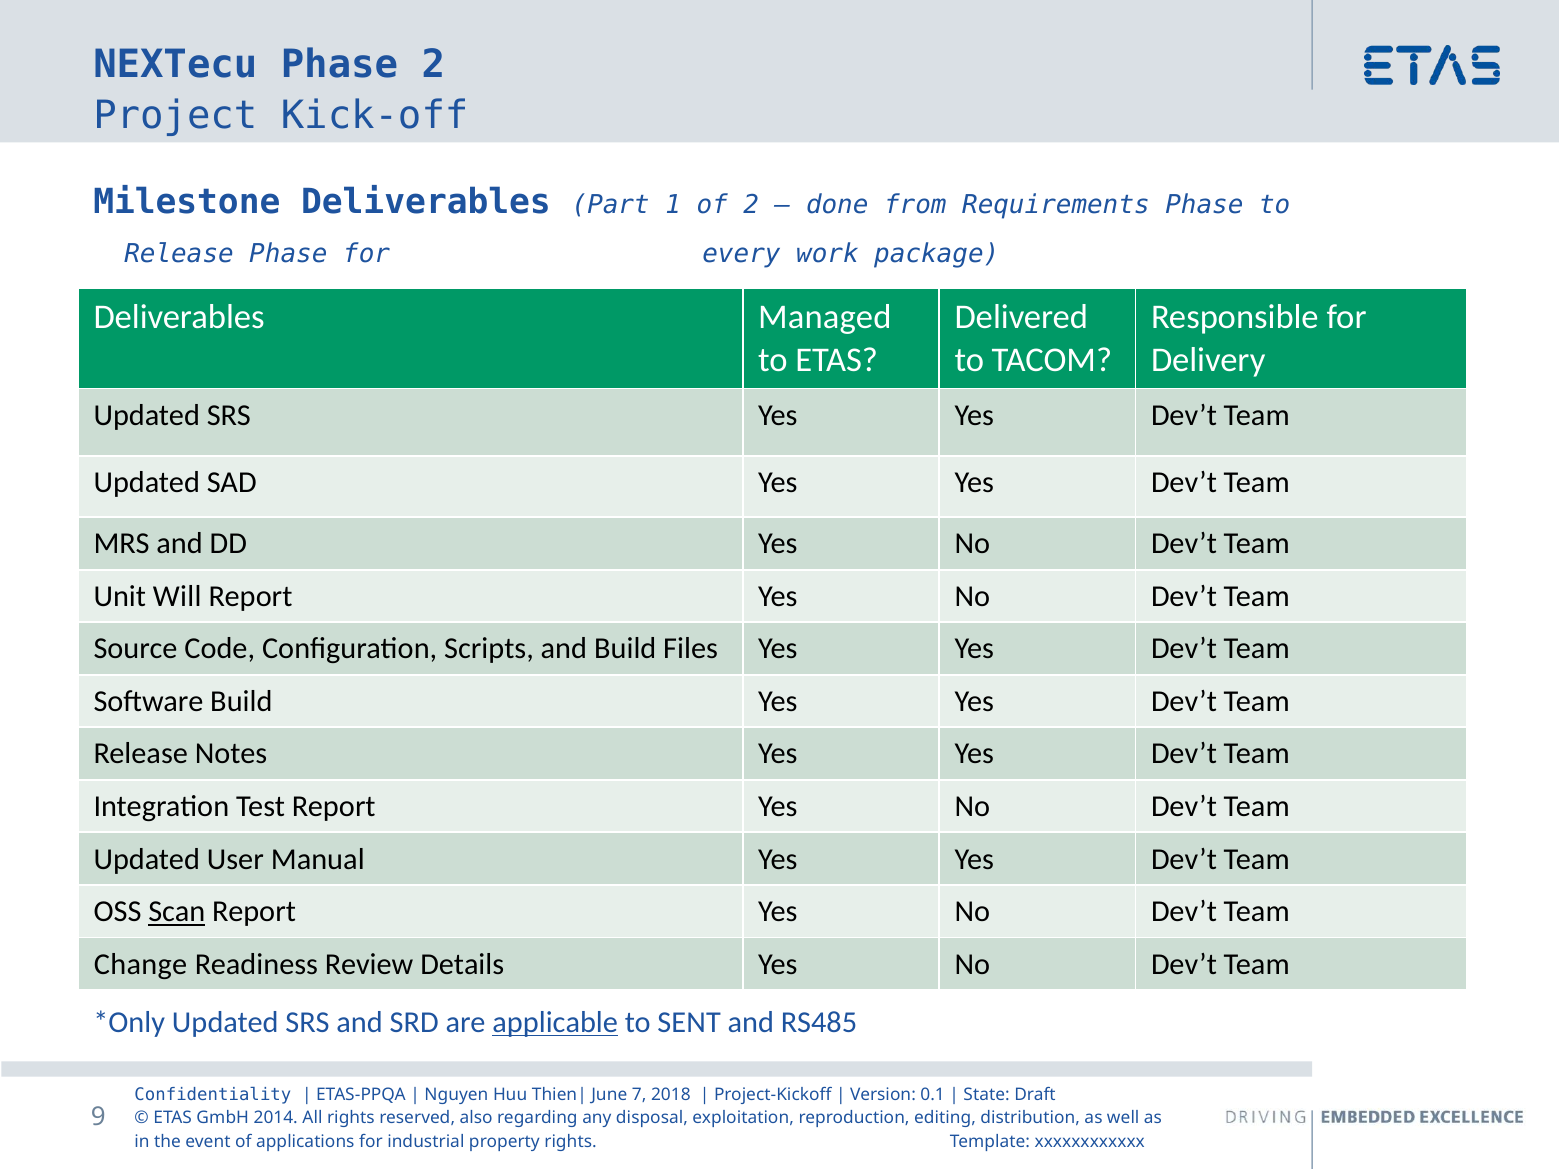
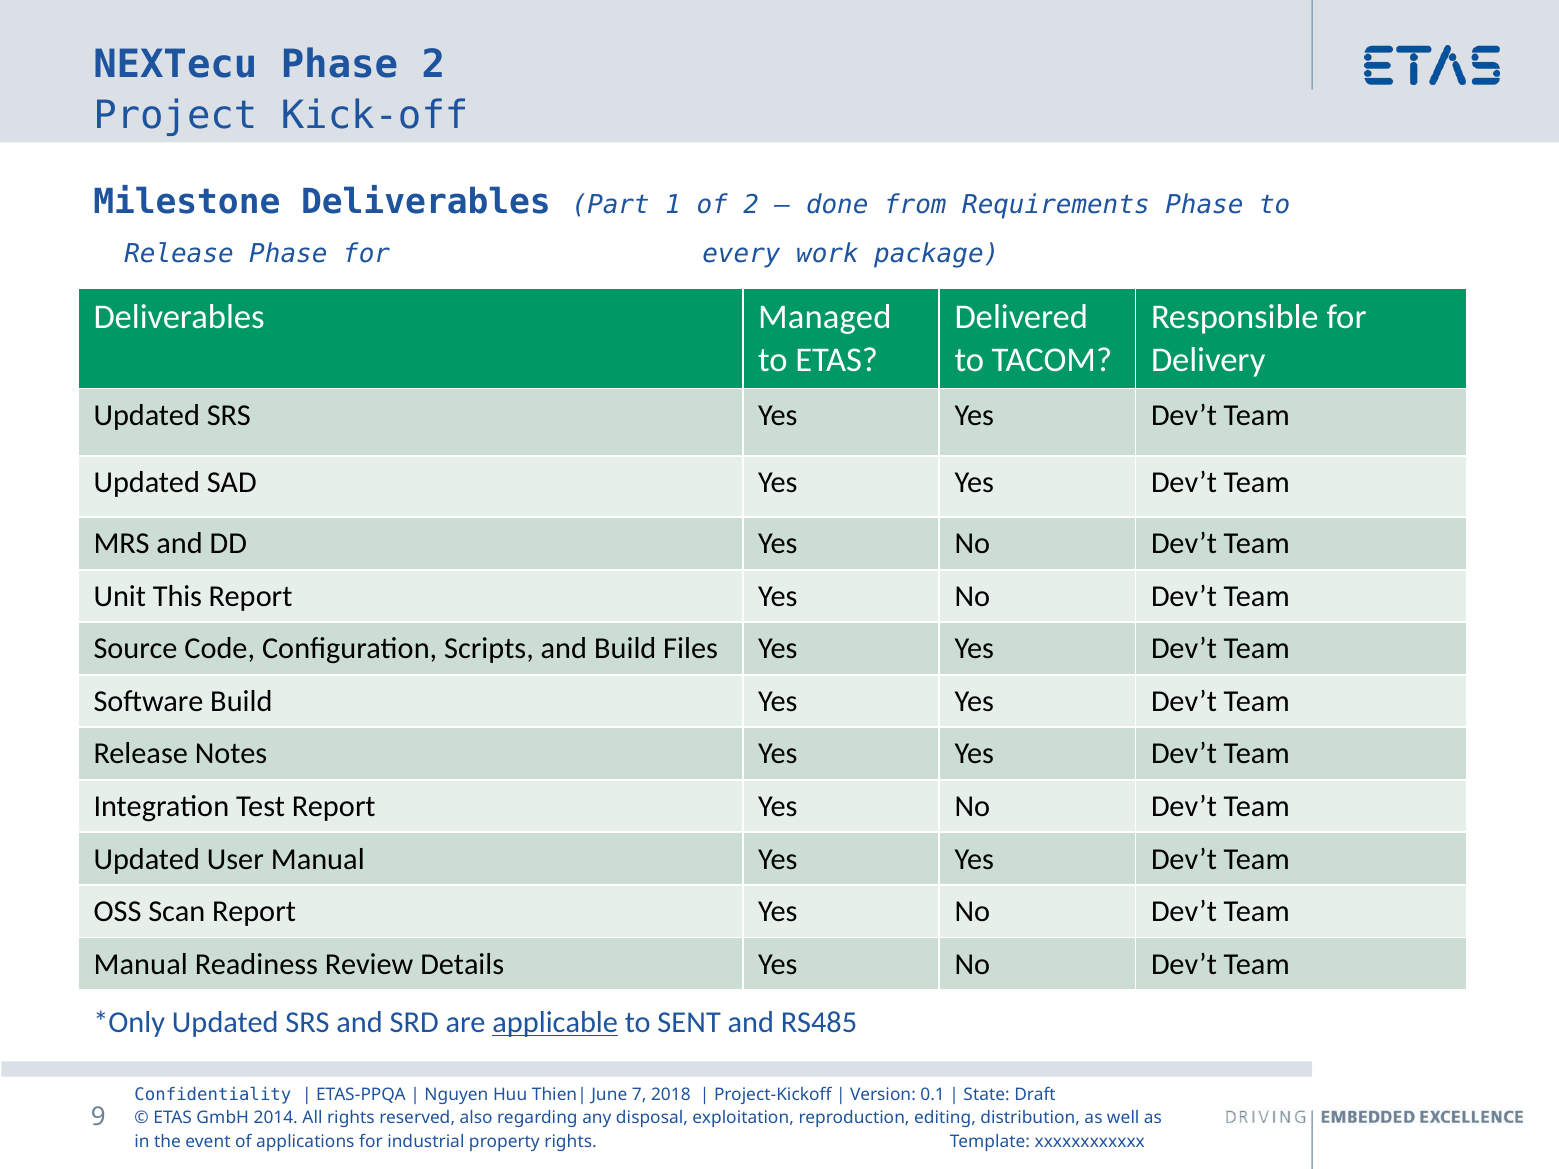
Will: Will -> This
Scan underline: present -> none
Change at (141, 964): Change -> Manual
